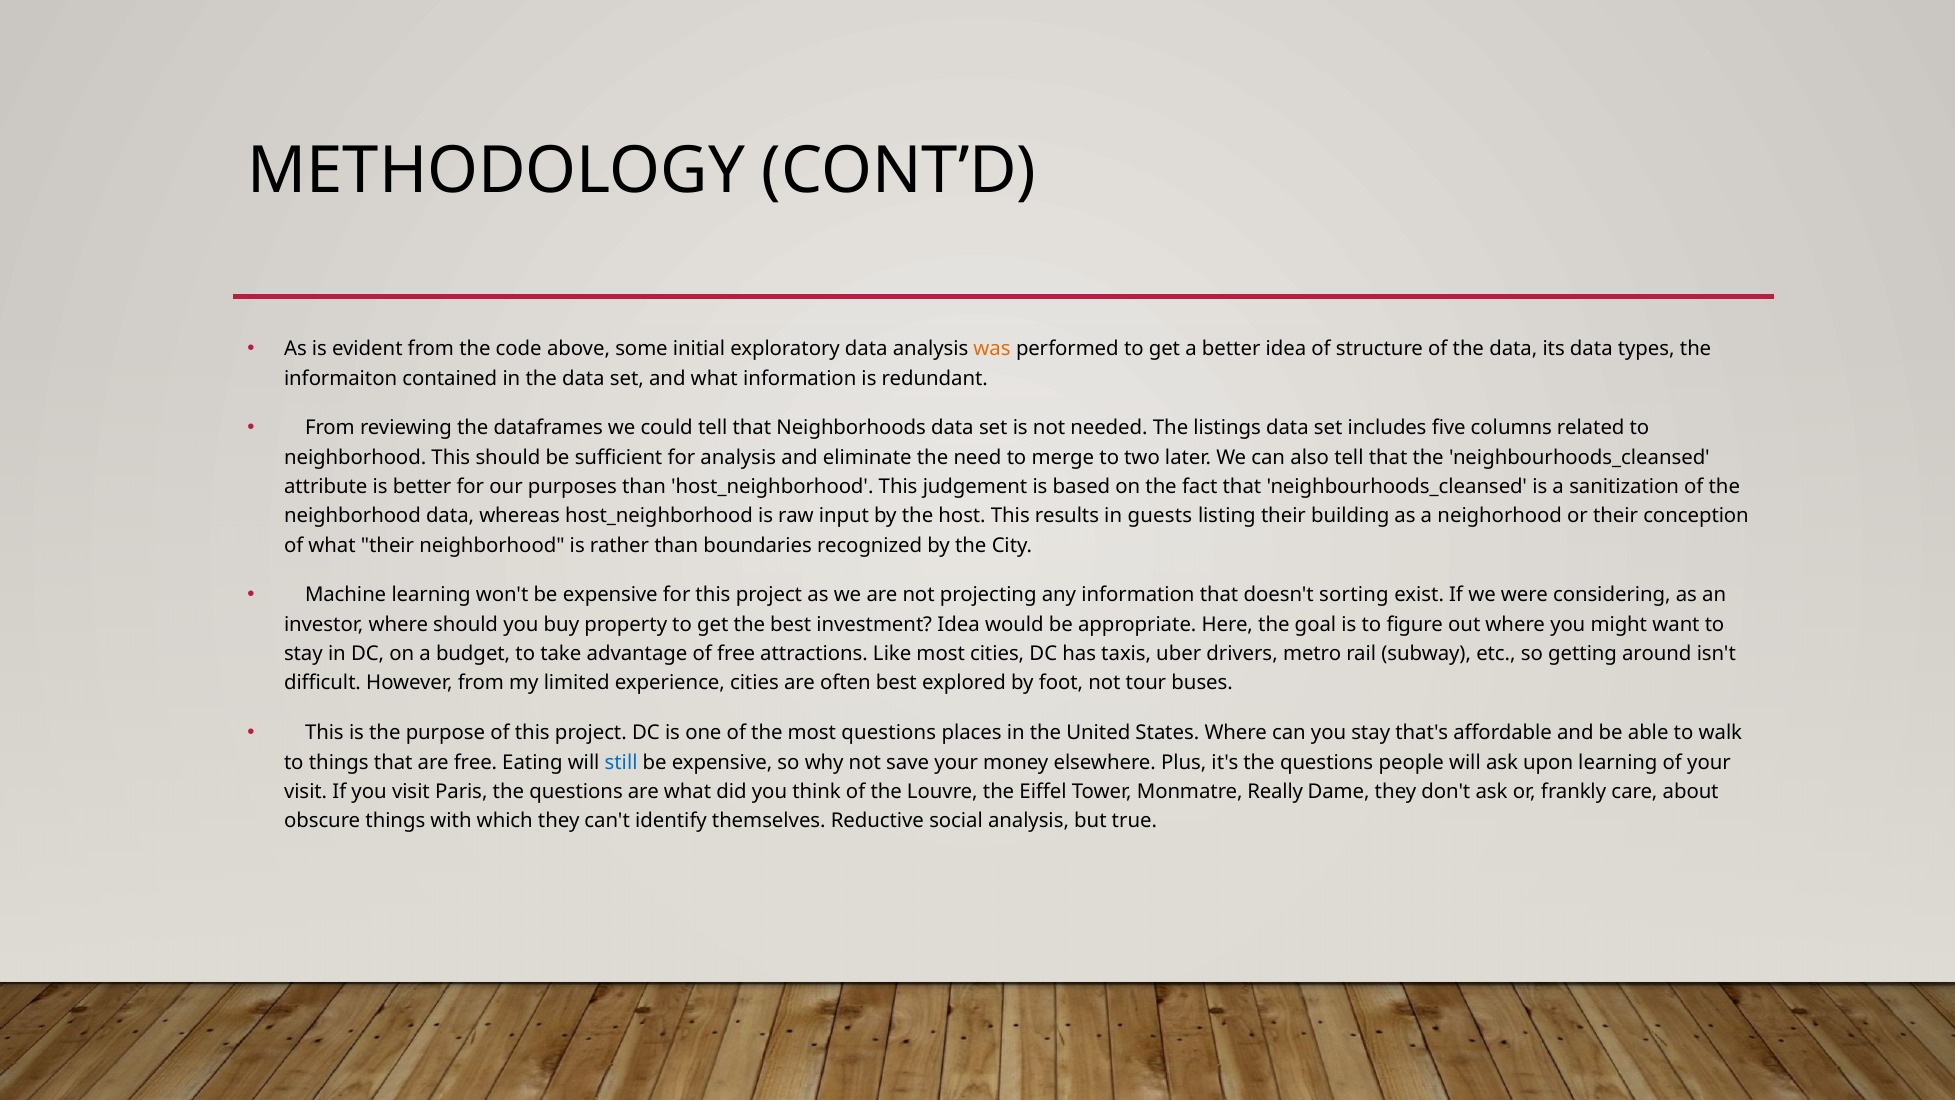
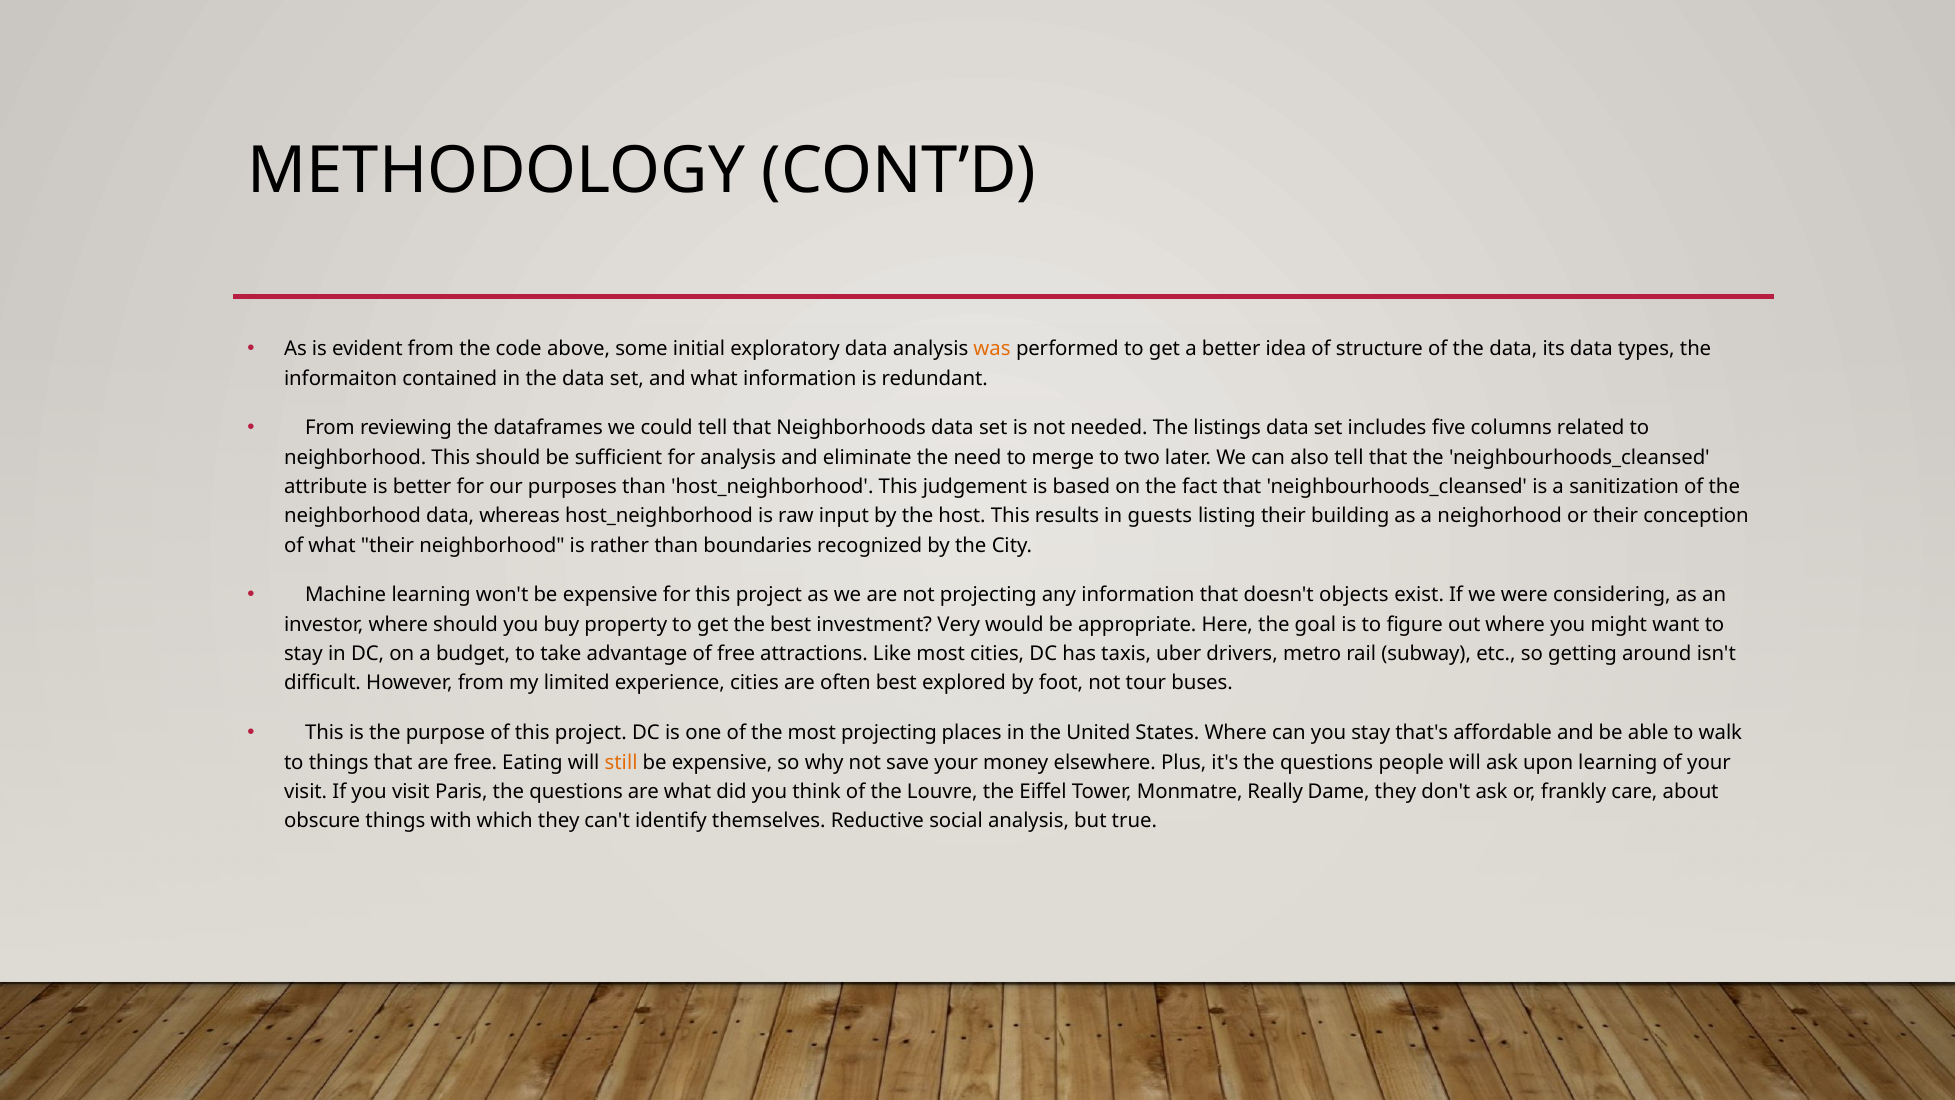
sorting: sorting -> objects
investment Idea: Idea -> Very
most questions: questions -> projecting
still colour: blue -> orange
